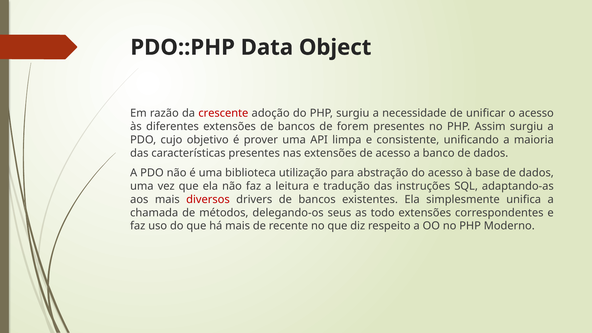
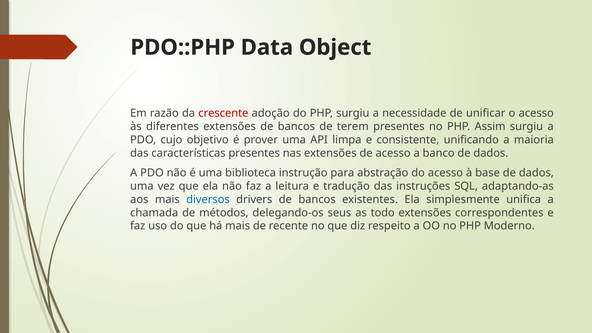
forem: forem -> terem
utilização: utilização -> instrução
diversos colour: red -> blue
